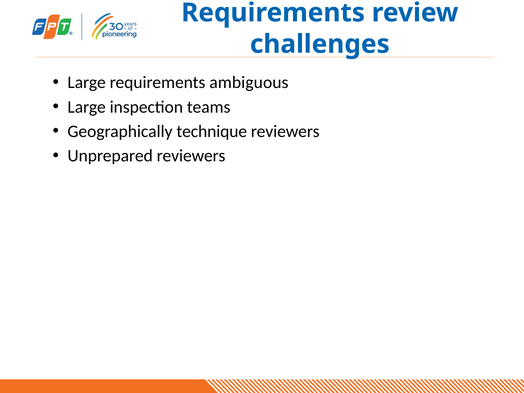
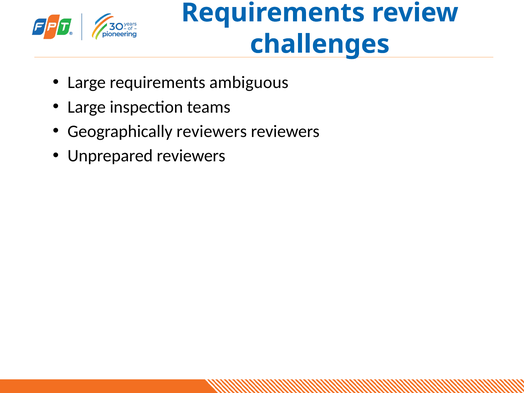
Geographically technique: technique -> reviewers
